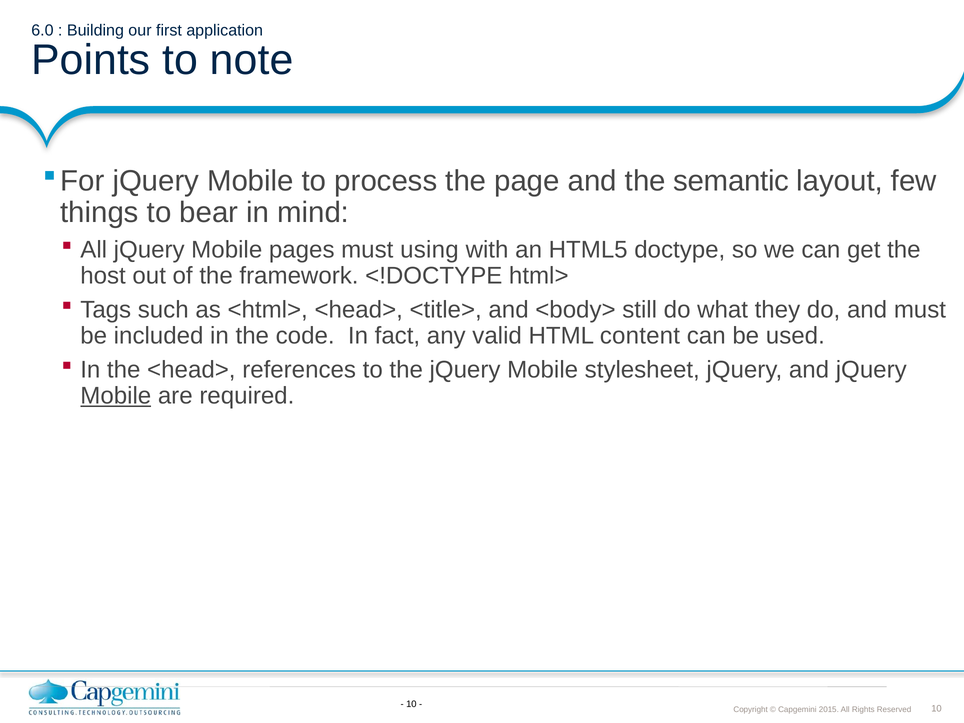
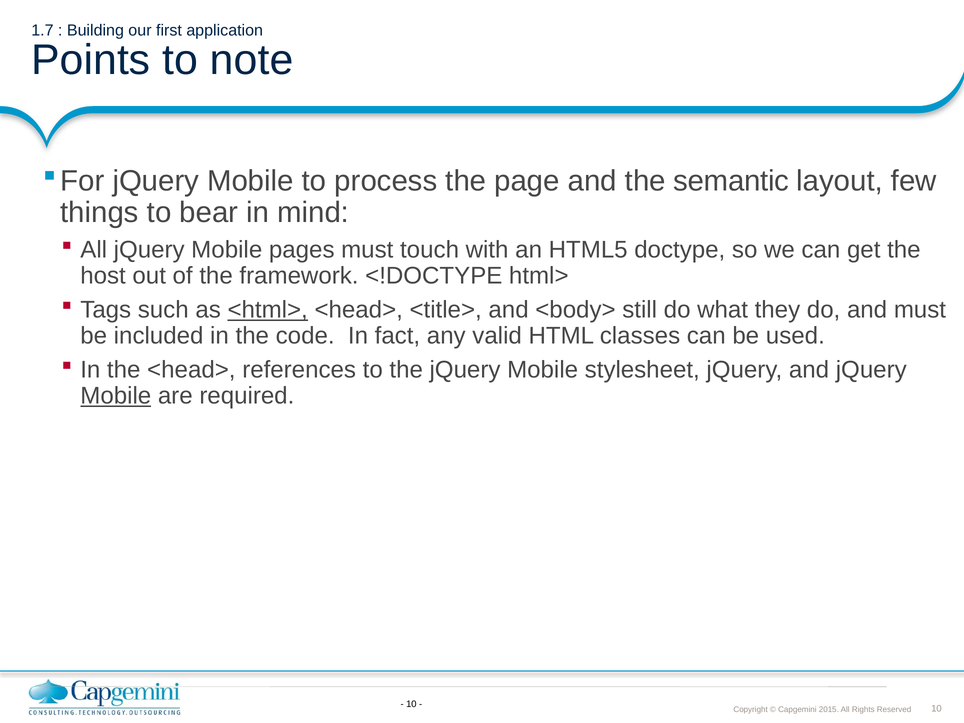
6.0: 6.0 -> 1.7
using: using -> touch
<html> underline: none -> present
content: content -> classes
